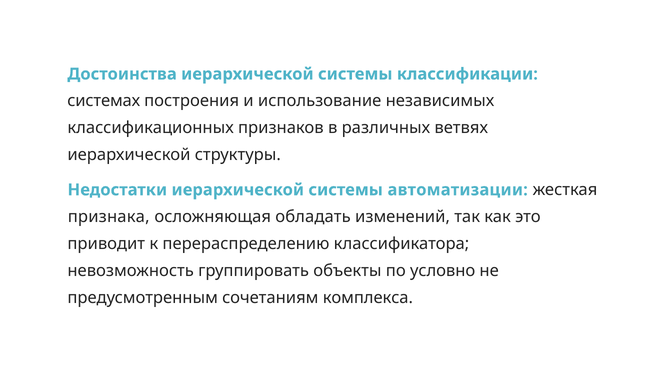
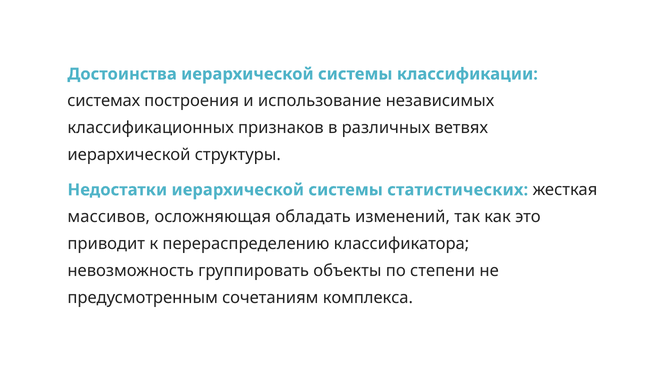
автоматизации: автоматизации -> статистических
признака: признака -> массивов
условно: условно -> степени
